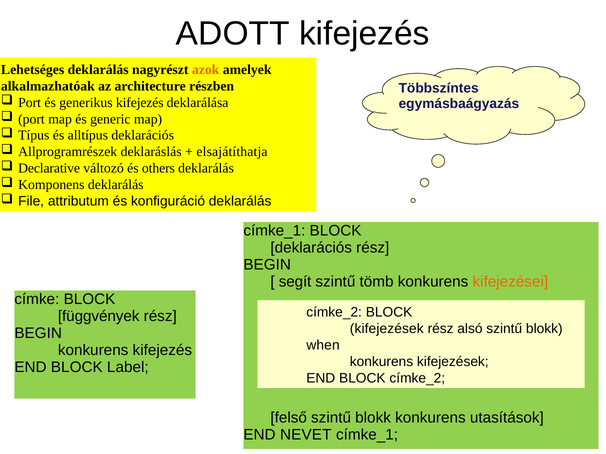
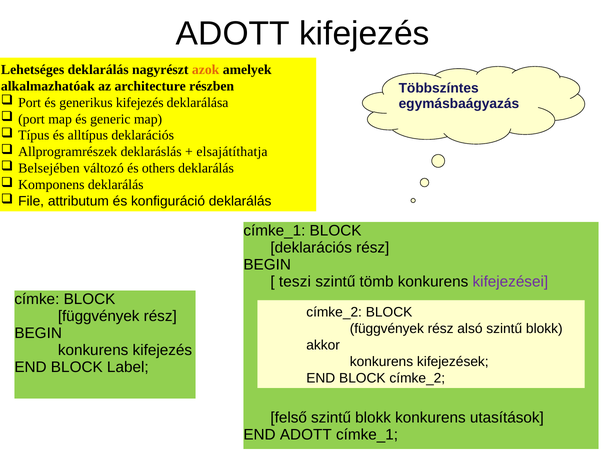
Declarative: Declarative -> Belsejében
segít: segít -> teszi
kifejezései colour: orange -> purple
kifejezések at (387, 329): kifejezések -> függvények
when: when -> akkor
END NEVET: NEVET -> ADOTT
